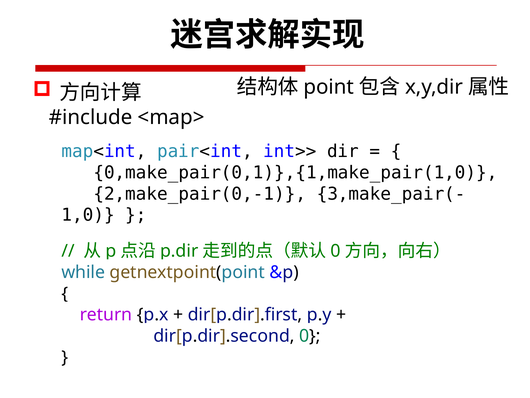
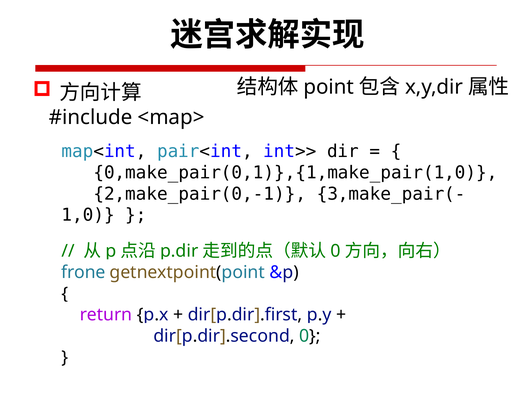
while: while -> frone
